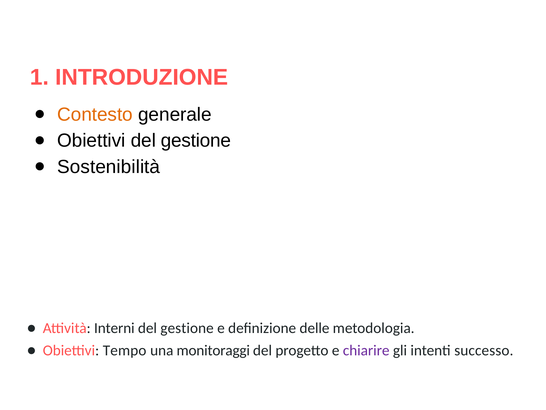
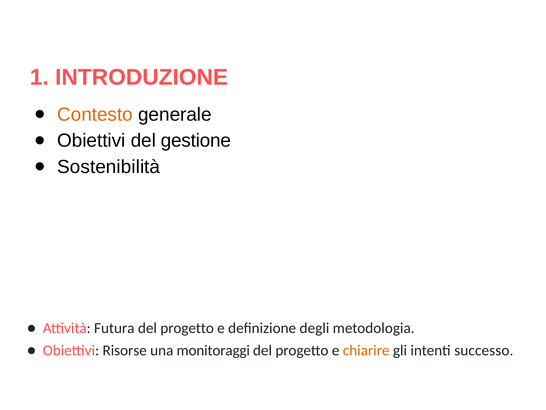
Interni: Interni -> Futura
gestione at (187, 328): gestione -> progetto
delle: delle -> degli
Tempo: Tempo -> Risorse
chiarire colour: purple -> orange
